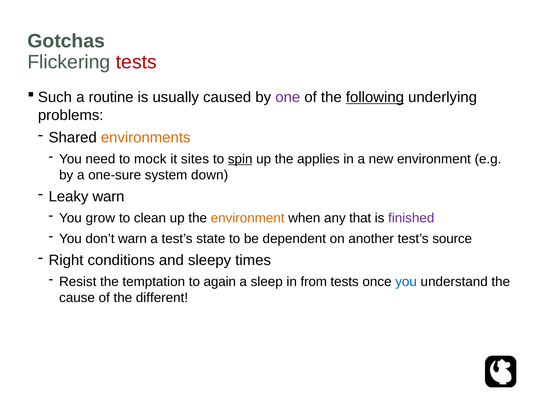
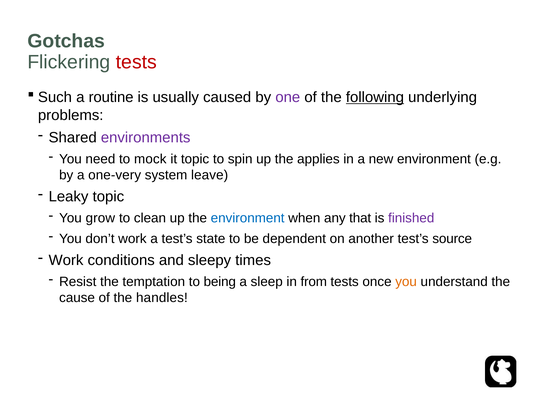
environments colour: orange -> purple
it sites: sites -> topic
spin underline: present -> none
one-sure: one-sure -> one-very
down: down -> leave
Leaky warn: warn -> topic
environment at (248, 218) colour: orange -> blue
don’t warn: warn -> work
Right at (66, 260): Right -> Work
again: again -> being
you at (406, 282) colour: blue -> orange
different: different -> handles
